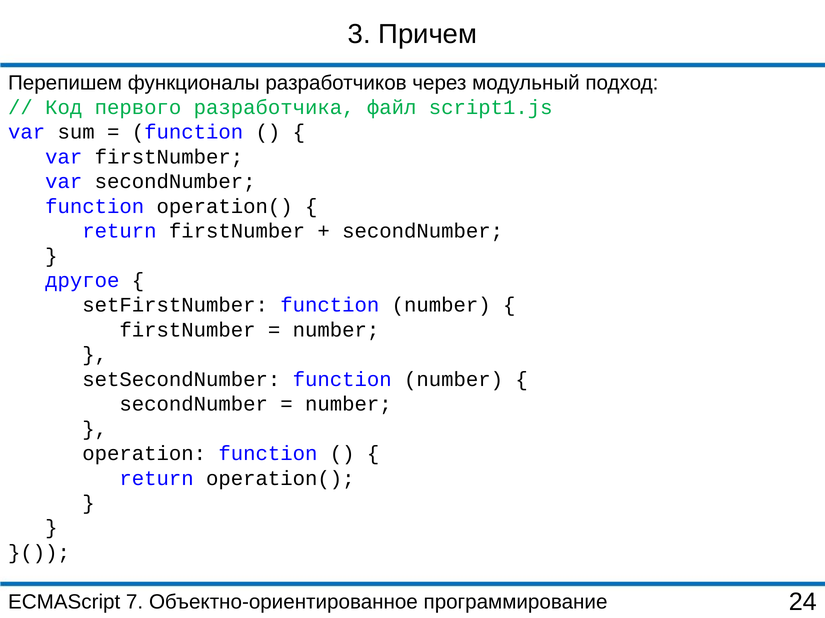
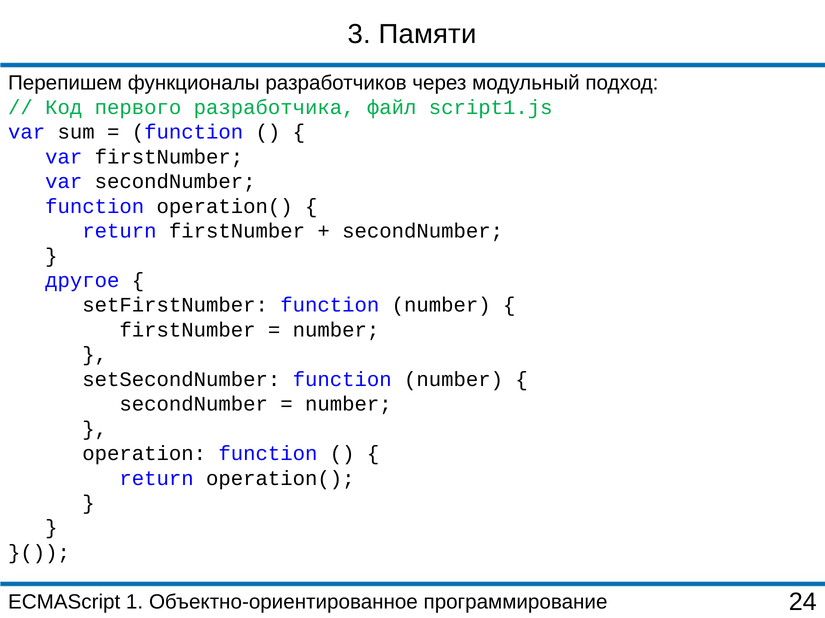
Причем: Причем -> Памяти
7: 7 -> 1
